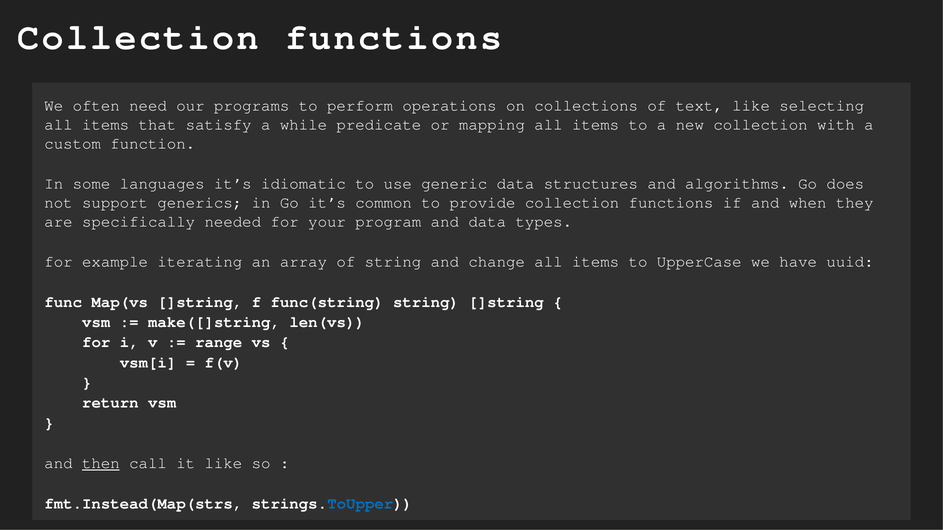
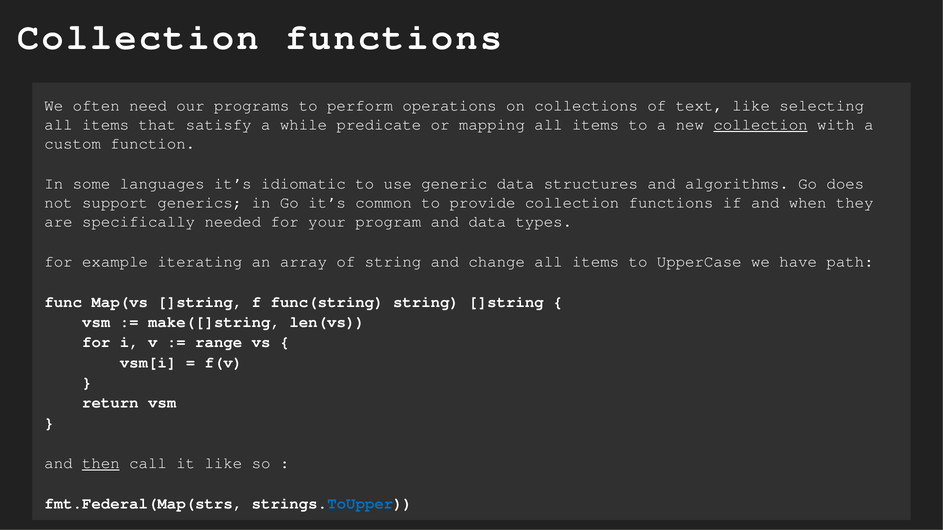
collection at (761, 125) underline: none -> present
uuid: uuid -> path
fmt.Instead(Map(strs: fmt.Instead(Map(strs -> fmt.Federal(Map(strs
